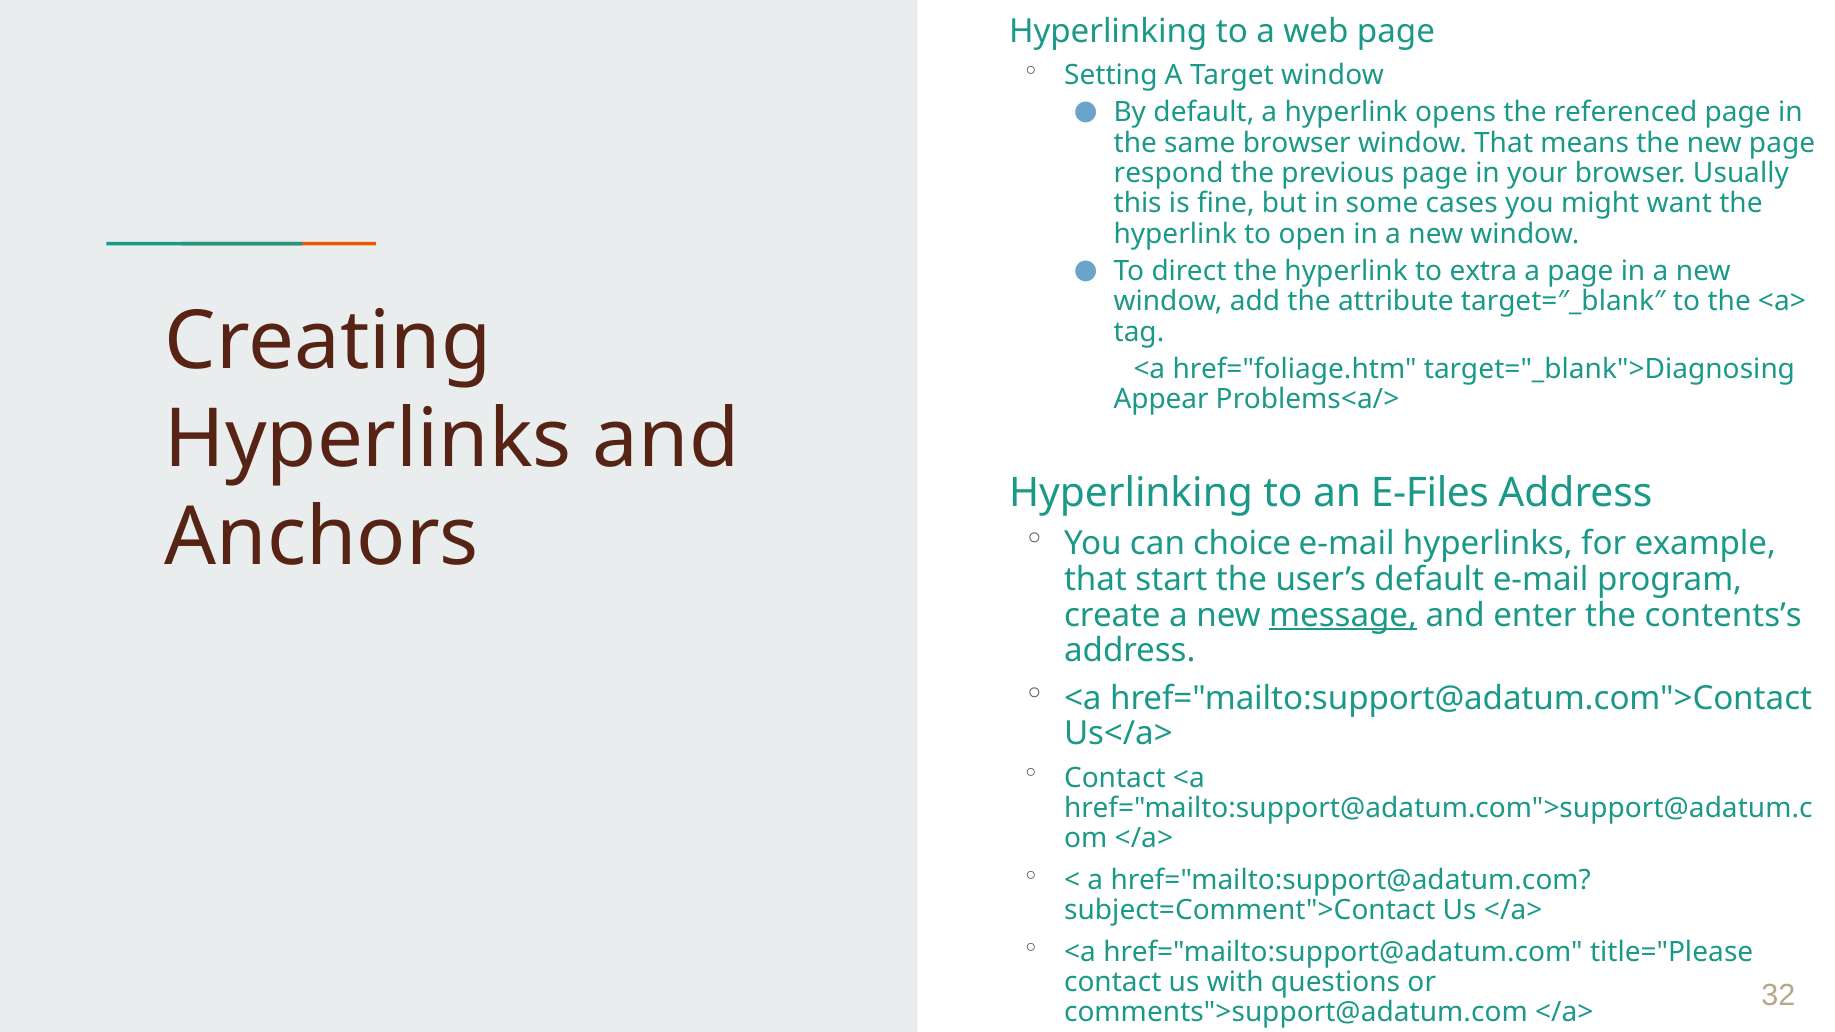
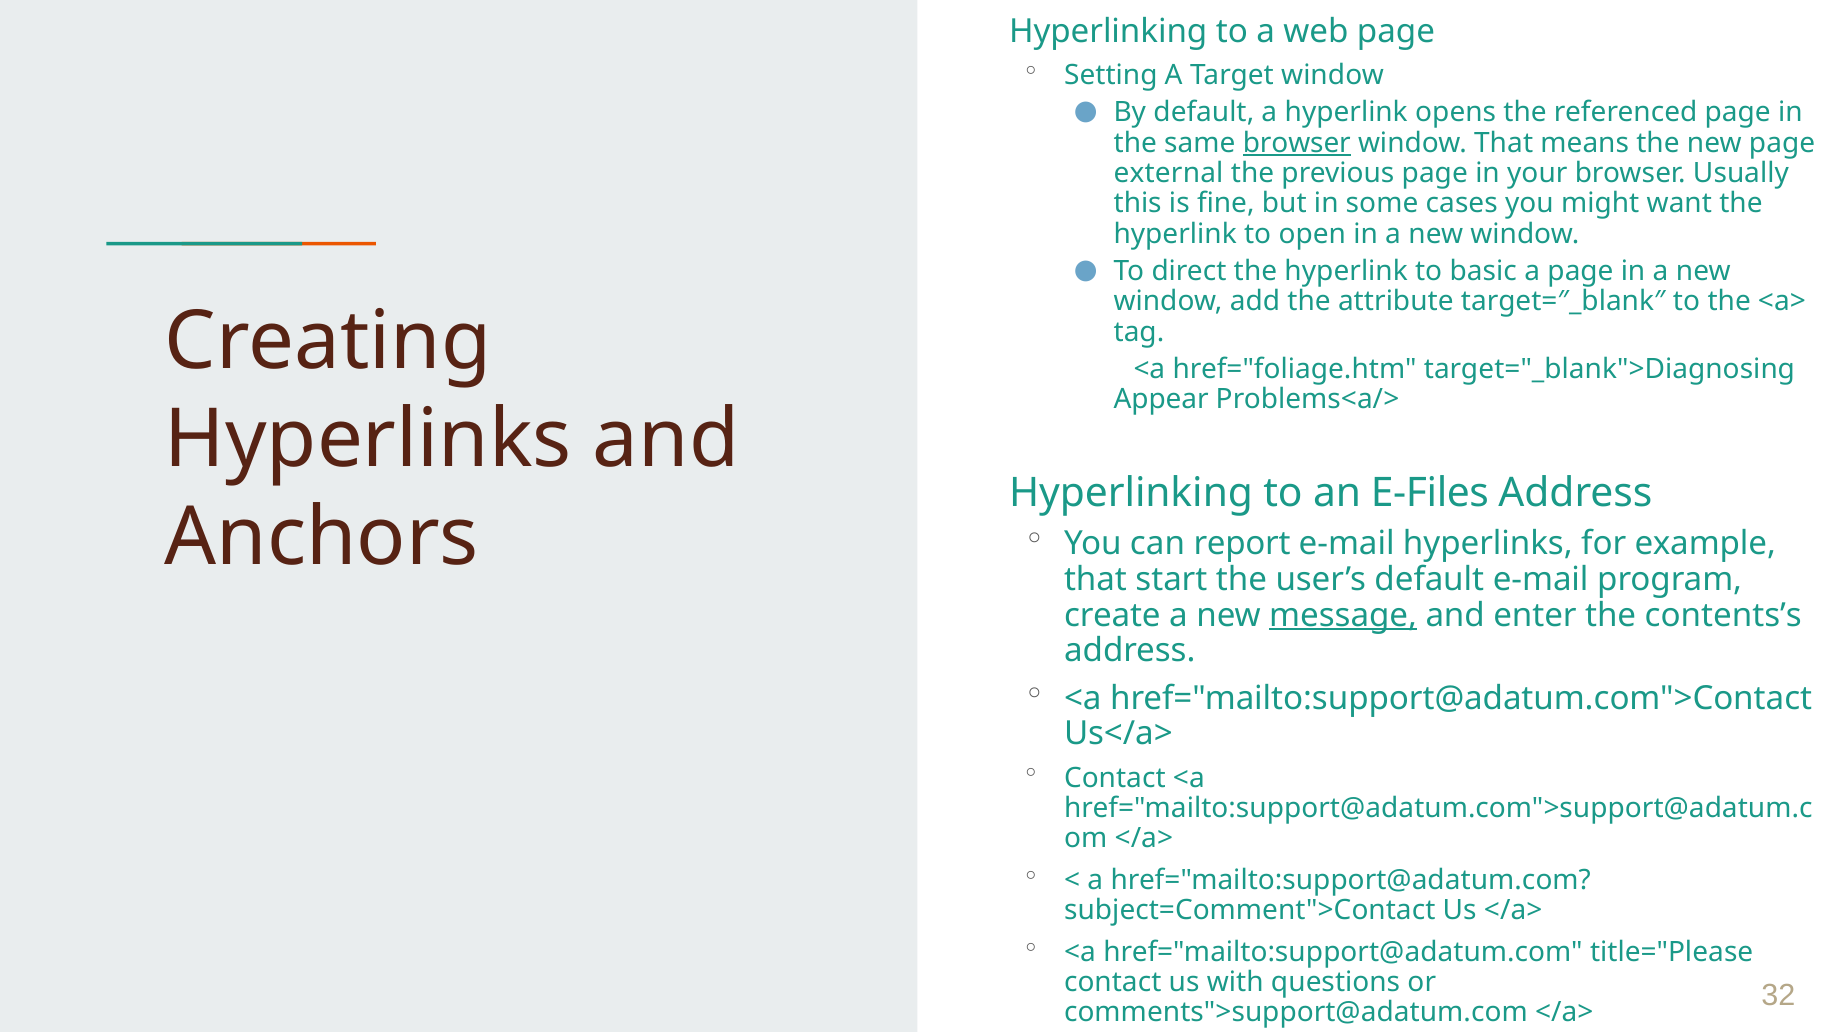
browser at (1297, 143) underline: none -> present
respond: respond -> external
extra: extra -> basic
choice: choice -> report
